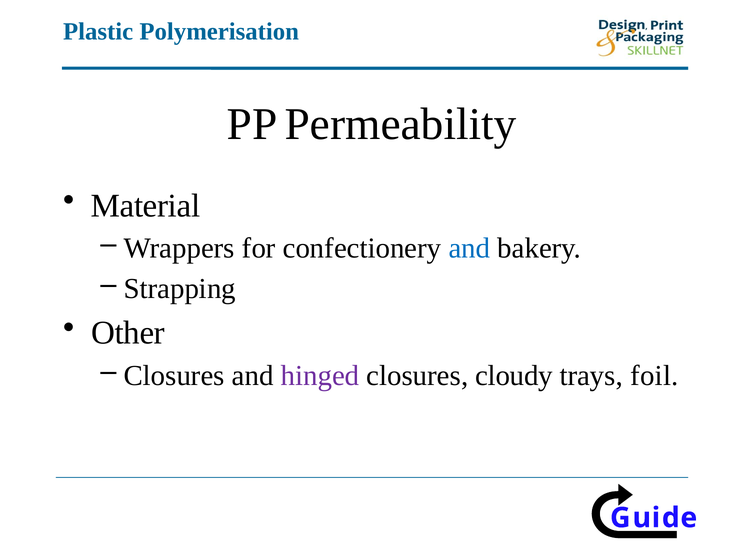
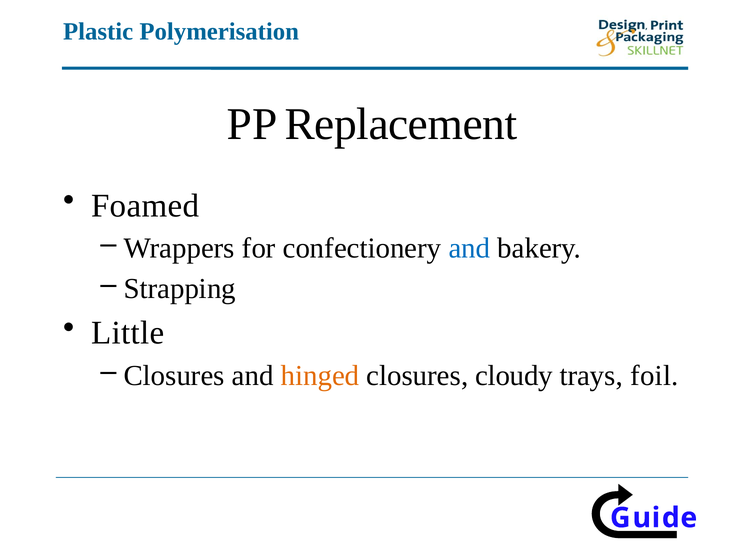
Permeability: Permeability -> Replacement
Material: Material -> Foamed
Other: Other -> Little
hinged colour: purple -> orange
